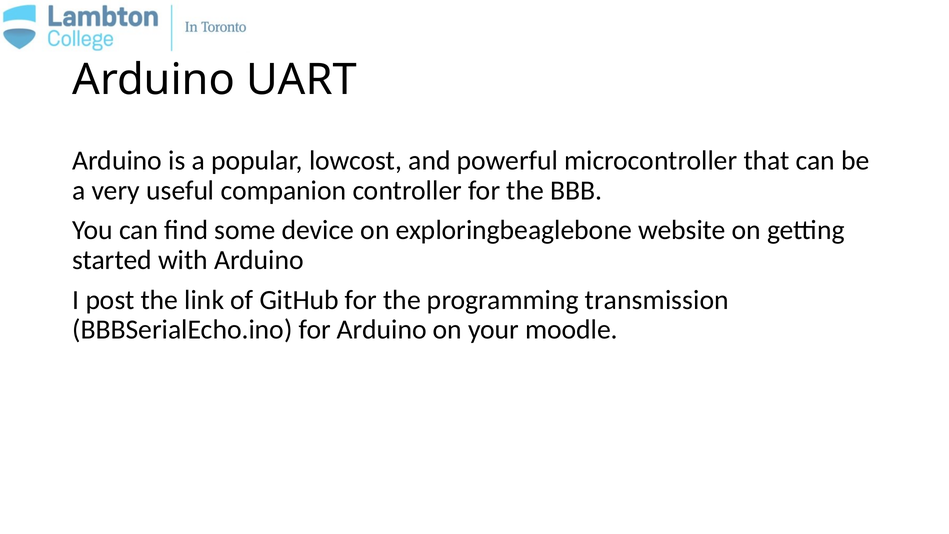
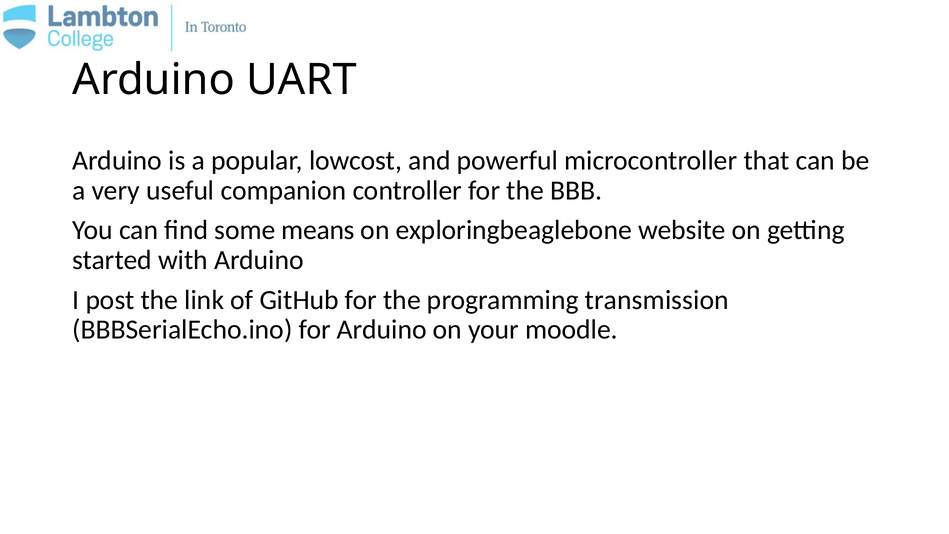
device: device -> means
